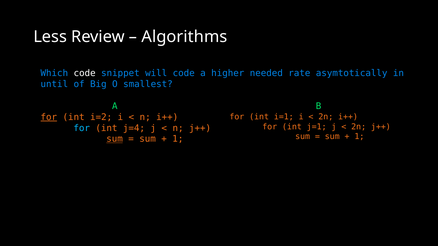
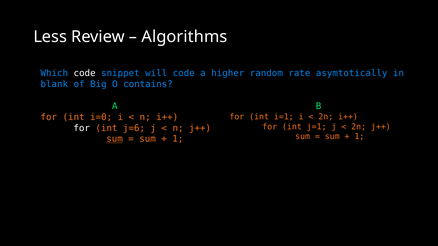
needed: needed -> random
until: until -> blank
smallest: smallest -> contains
for at (49, 117) underline: present -> none
i=2: i=2 -> i=0
for at (82, 128) colour: light blue -> white
j=4: j=4 -> j=6
